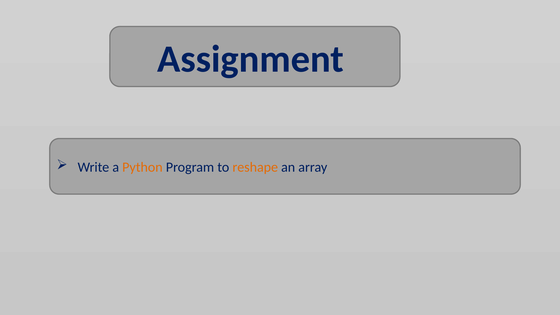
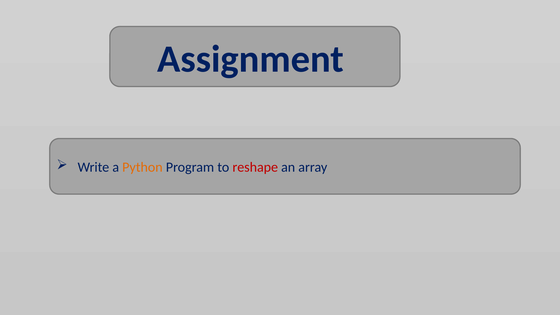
reshape colour: orange -> red
